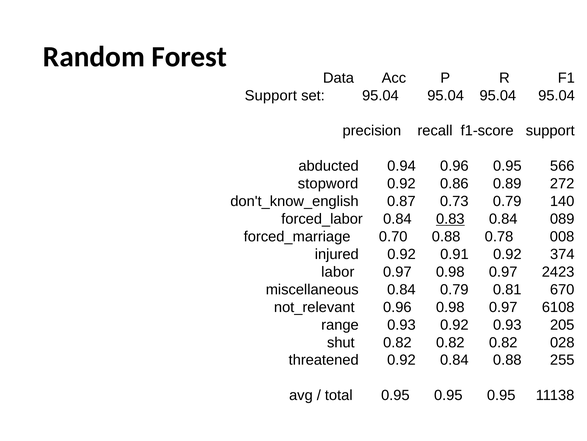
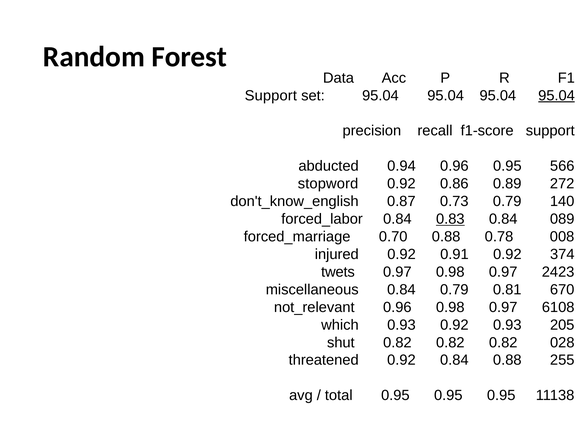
95.04 at (557, 95) underline: none -> present
labor: labor -> twets
range: range -> which
